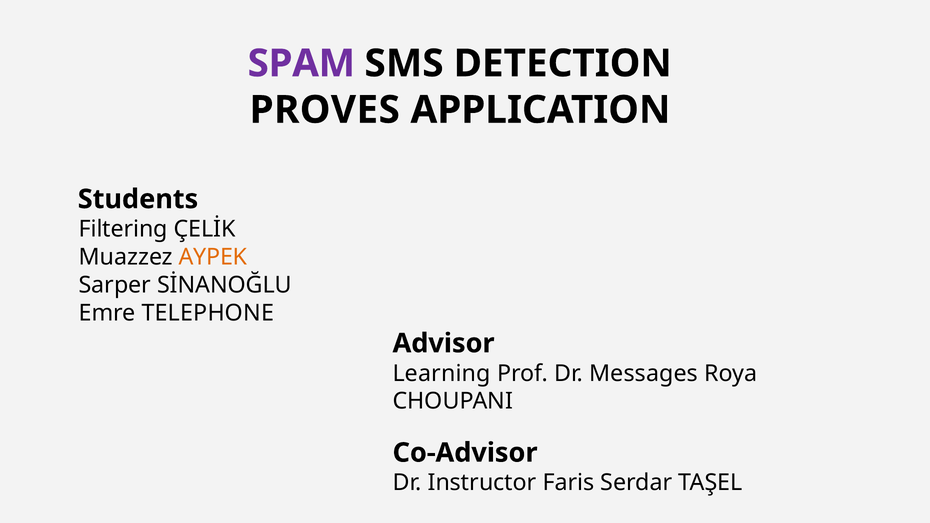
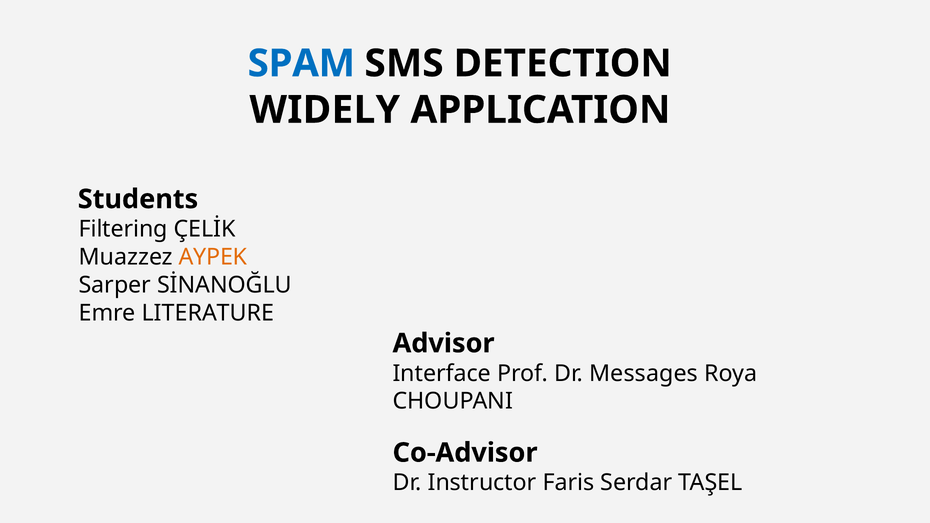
SPAM colour: purple -> blue
PROVES: PROVES -> WIDELY
TELEPHONE: TELEPHONE -> LITERATURE
Learning: Learning -> Interface
